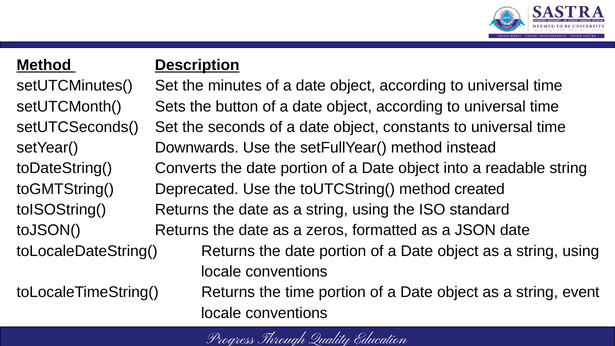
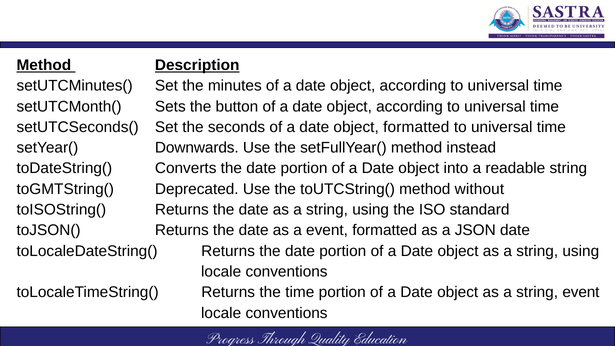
object constants: constants -> formatted
created: created -> without
a zeros: zeros -> event
